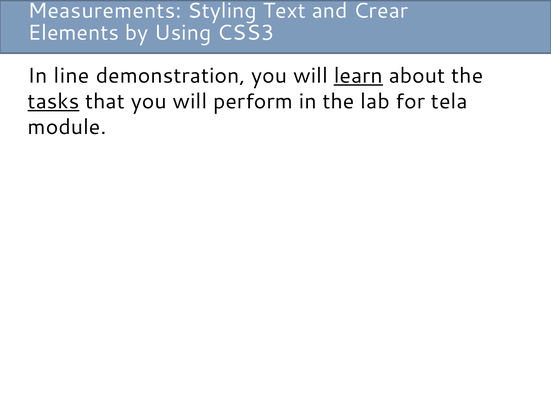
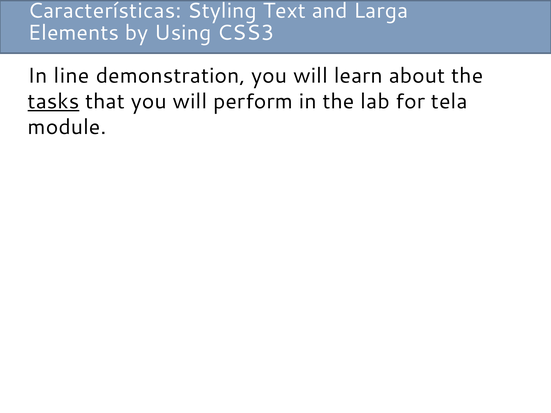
Measurements: Measurements -> Características
Crear: Crear -> Larga
learn underline: present -> none
